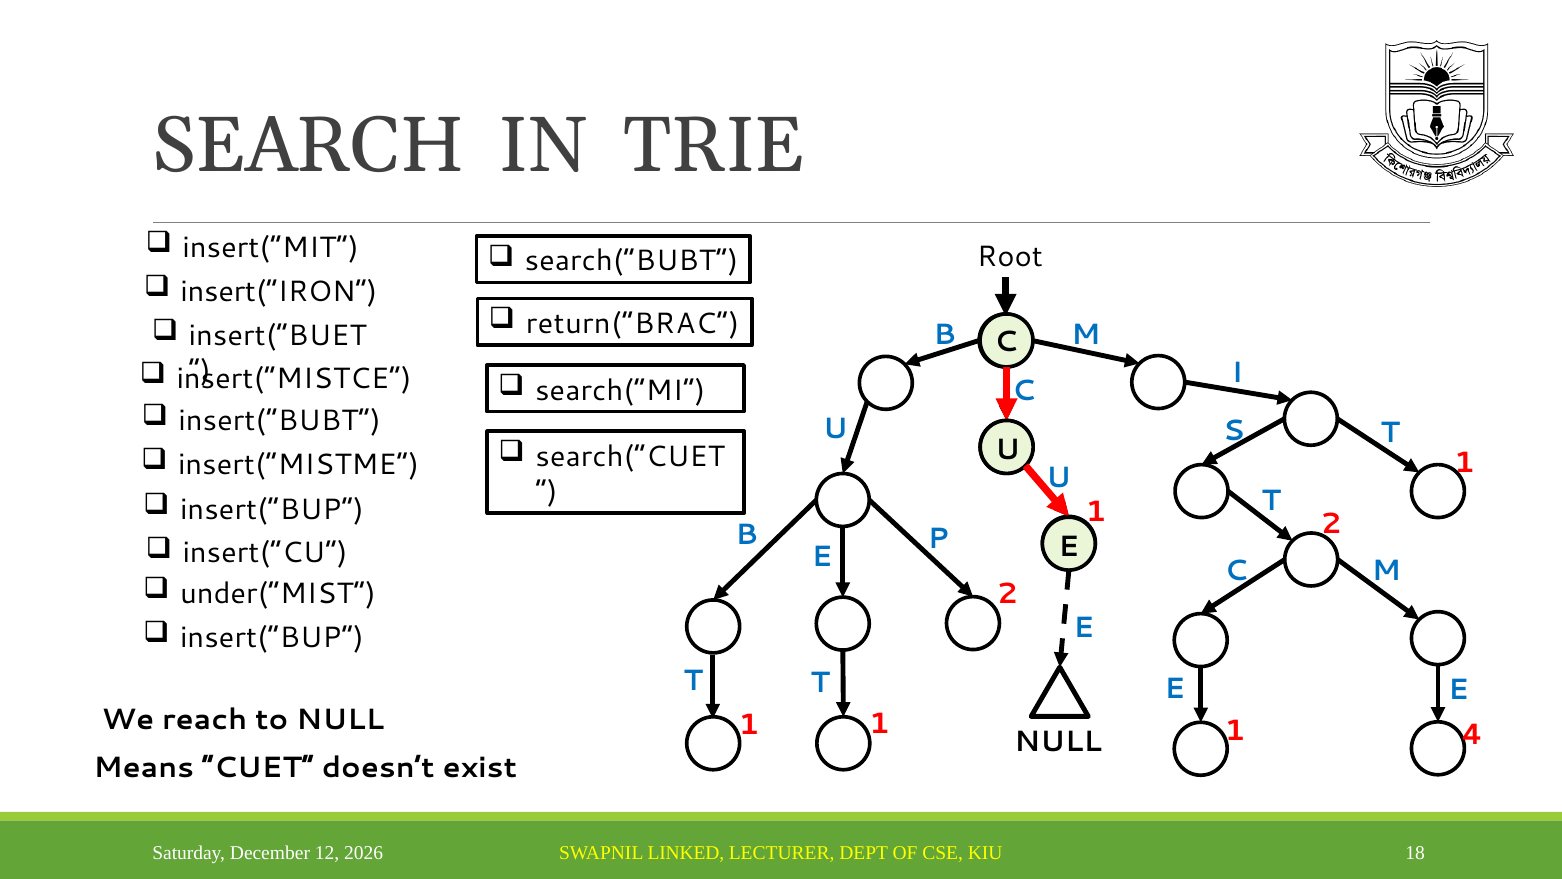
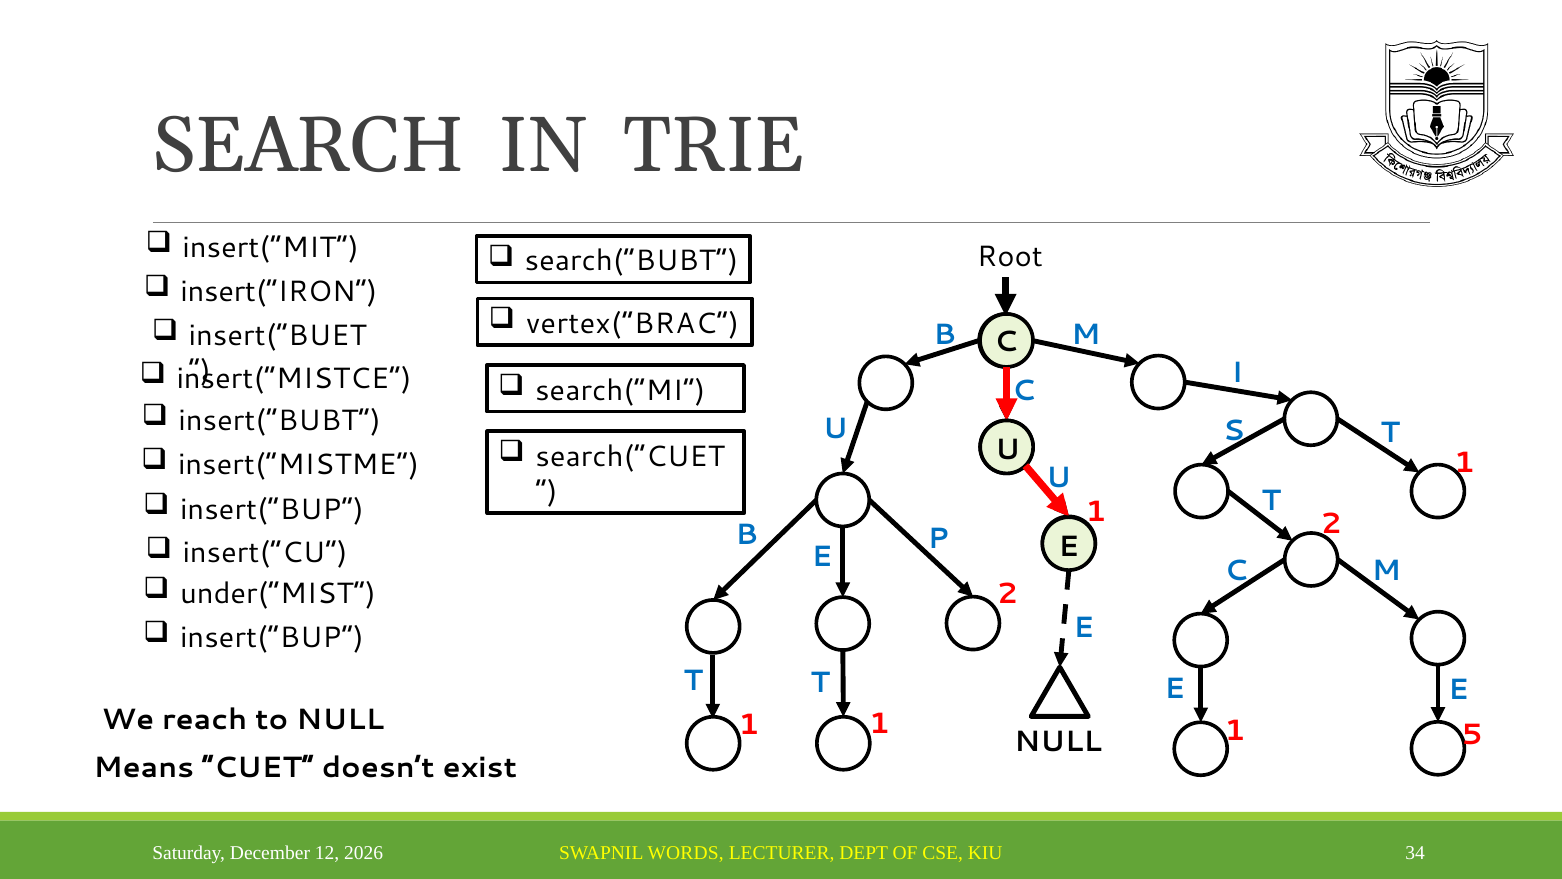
return(“BRAC: return(“BRAC -> vertex(“BRAC
4: 4 -> 5
LINKED: LINKED -> WORDS
18: 18 -> 34
